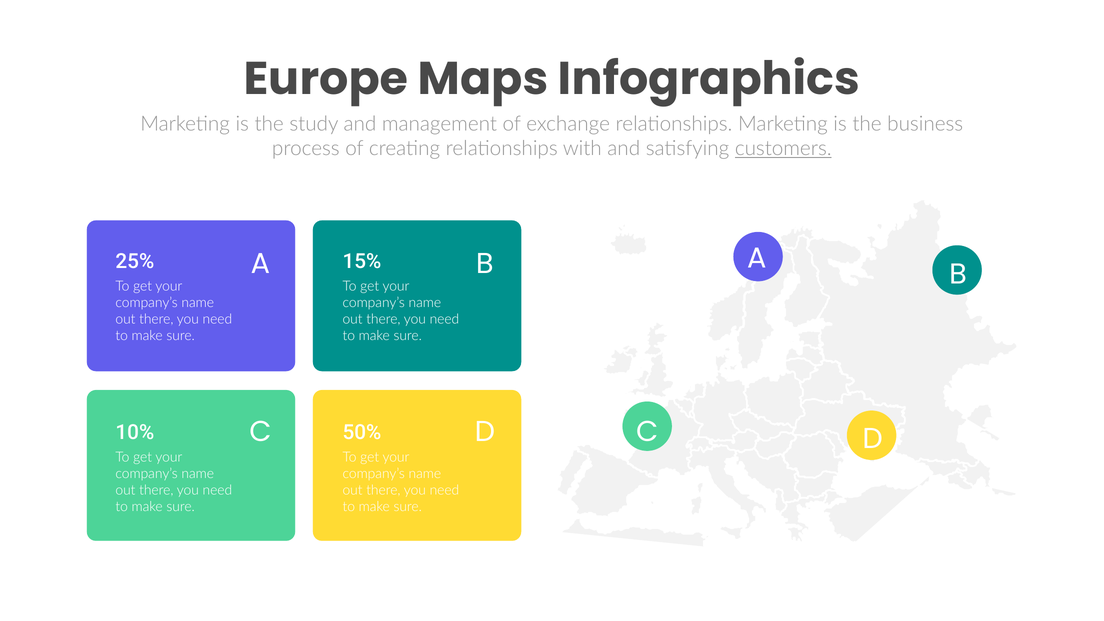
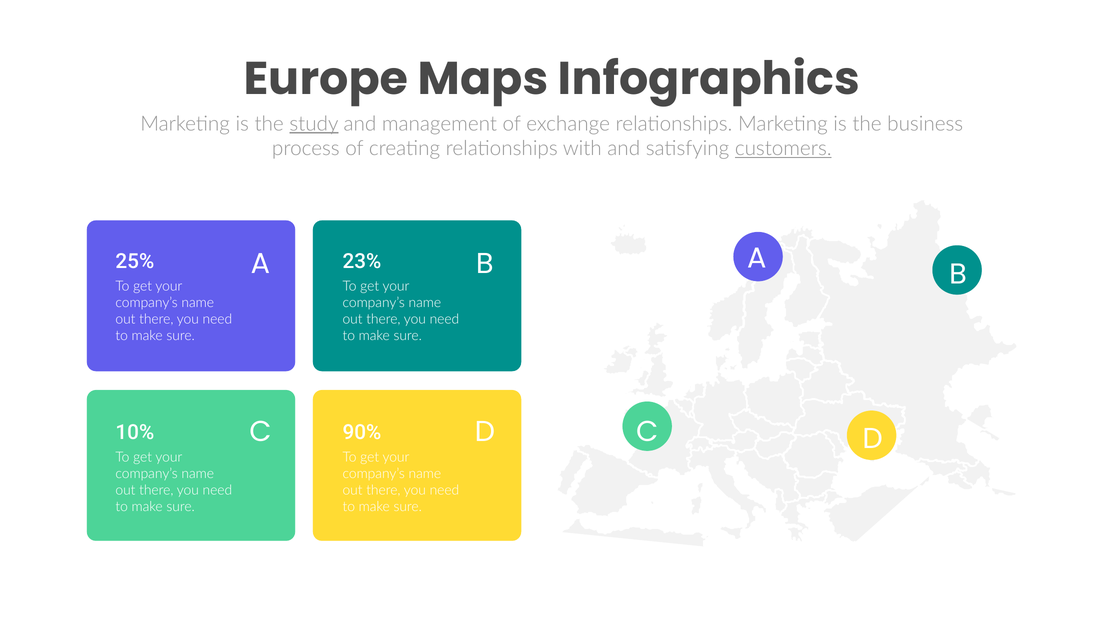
study underline: none -> present
15%: 15% -> 23%
50%: 50% -> 90%
